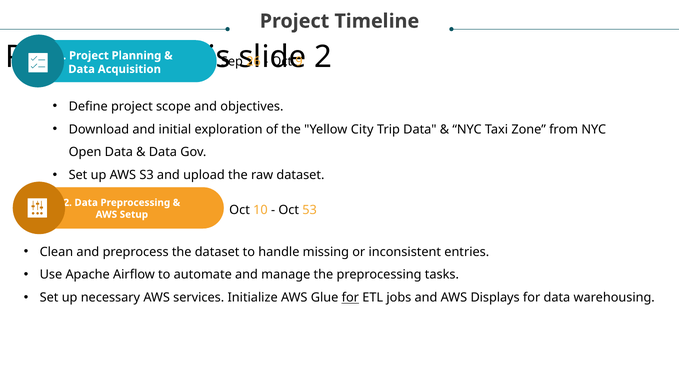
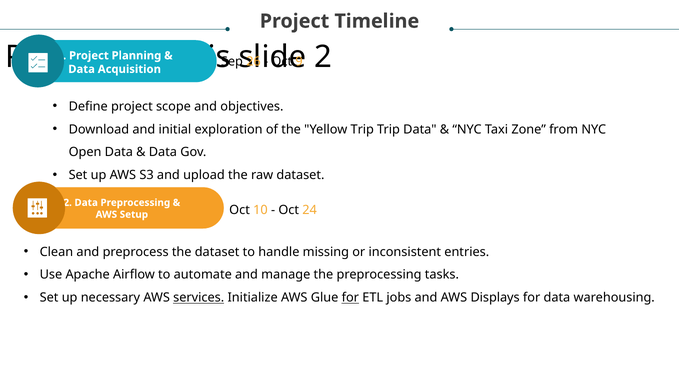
Yellow City: City -> Trip
53: 53 -> 24
services underline: none -> present
